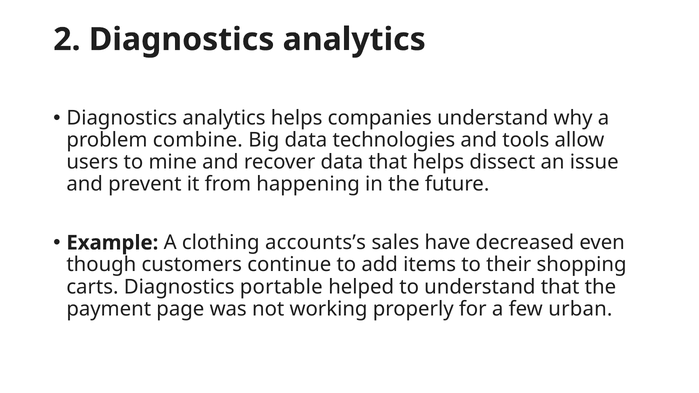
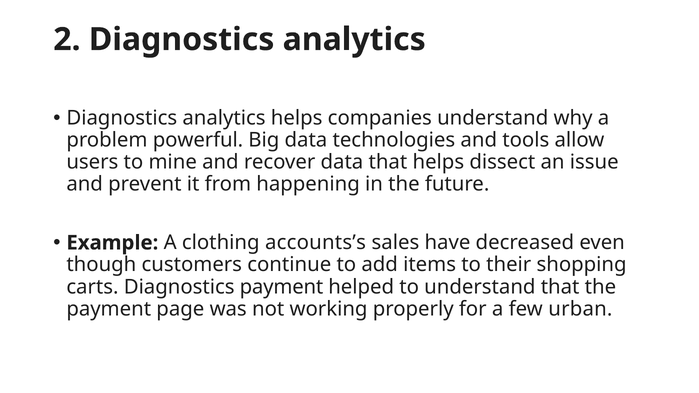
combine: combine -> powerful
Diagnostics portable: portable -> payment
